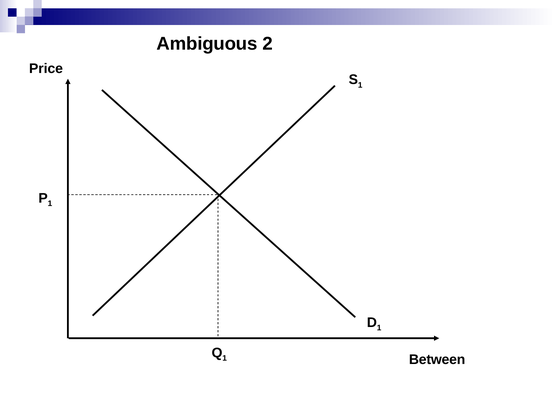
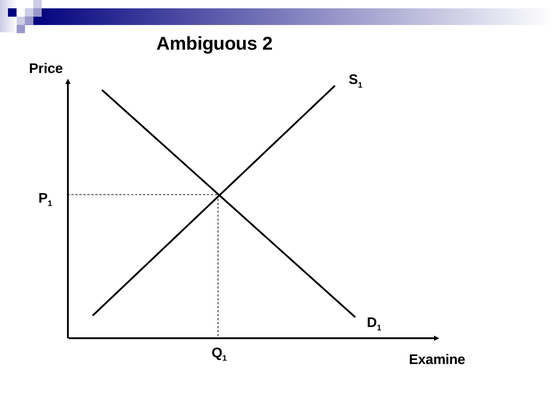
Between: Between -> Examine
